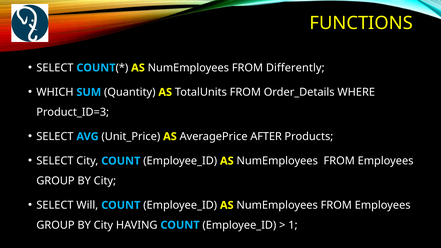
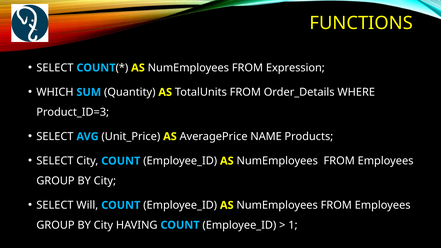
Differently: Differently -> Expression
AFTER: AFTER -> NAME
